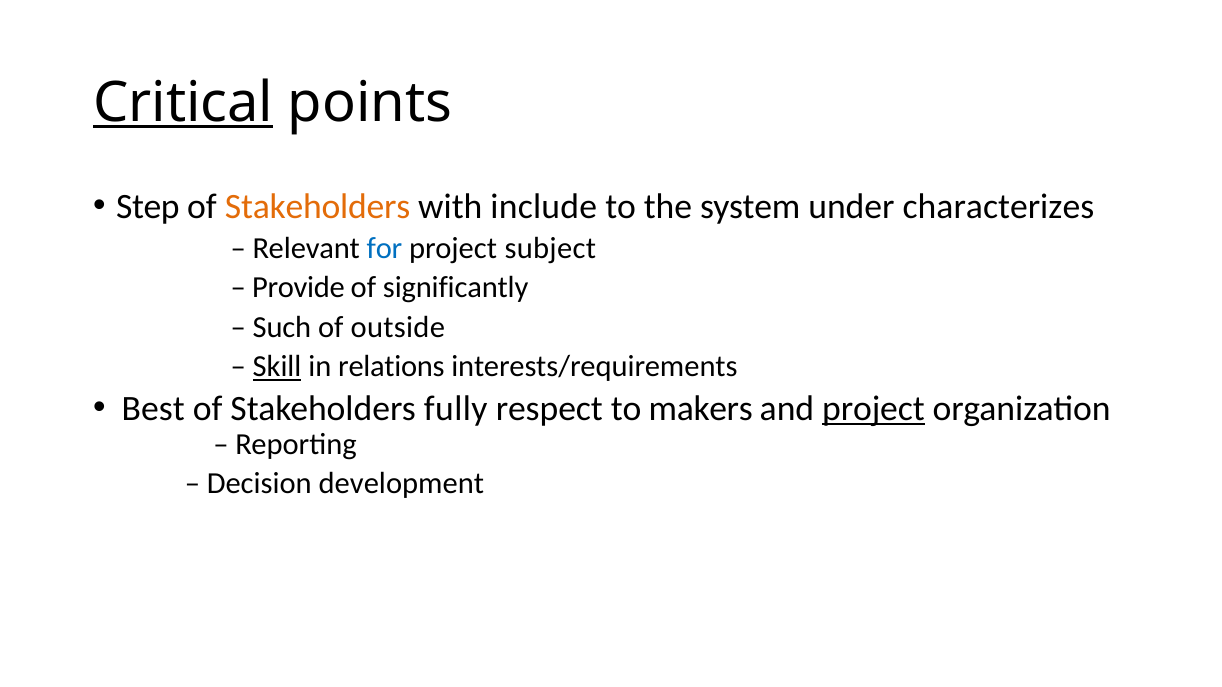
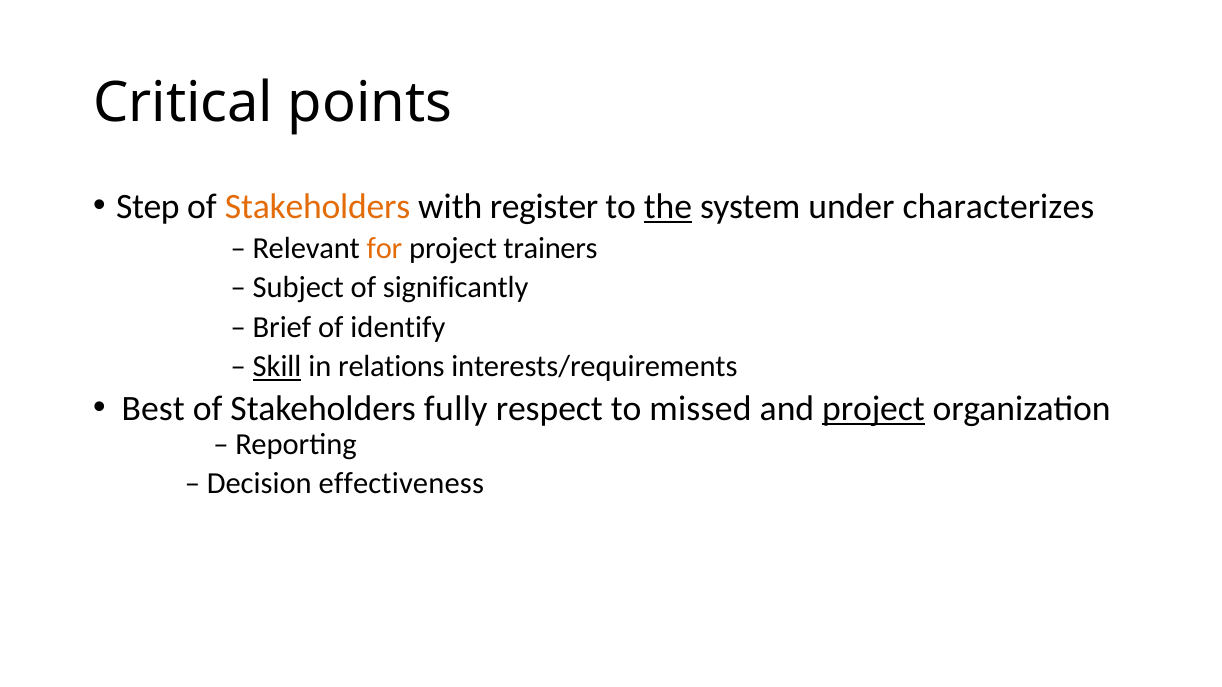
Critical underline: present -> none
include: include -> register
the underline: none -> present
for colour: blue -> orange
subject: subject -> trainers
Provide: Provide -> Subject
Such: Such -> Brief
outside: outside -> identify
makers: makers -> missed
development: development -> effectiveness
